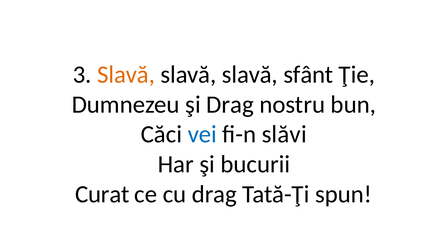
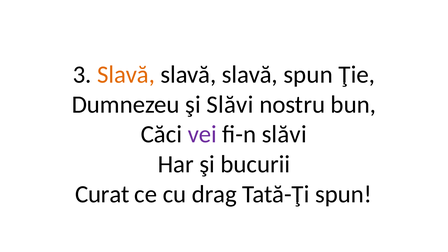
slavă sfânt: sfânt -> spun
şi Drag: Drag -> Slăvi
vei colour: blue -> purple
